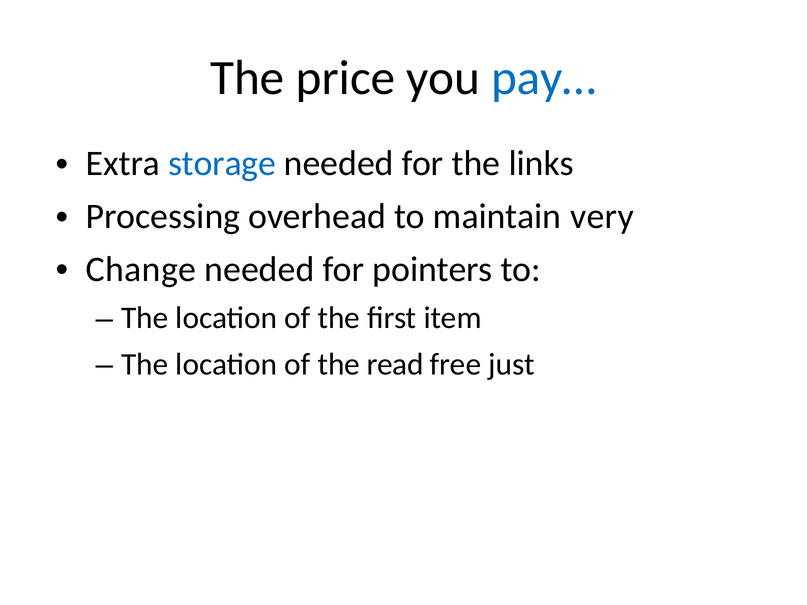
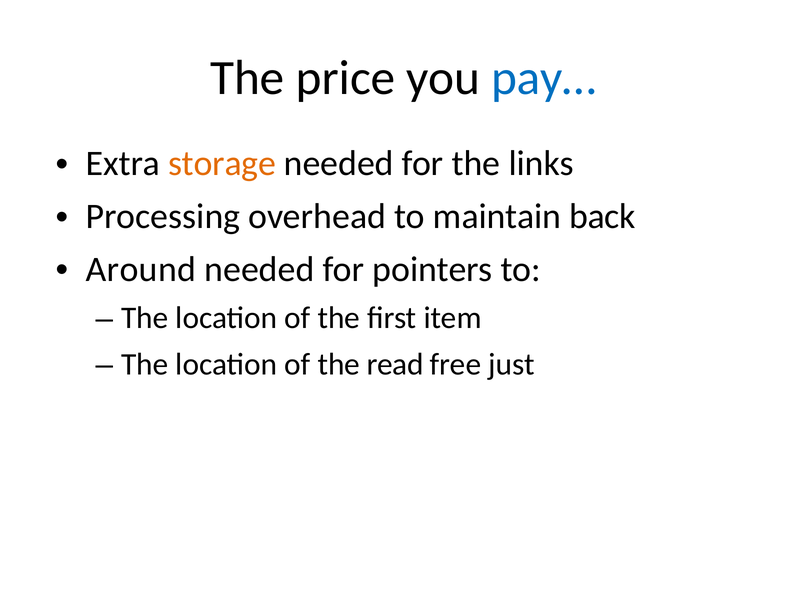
storage colour: blue -> orange
very: very -> back
Change: Change -> Around
